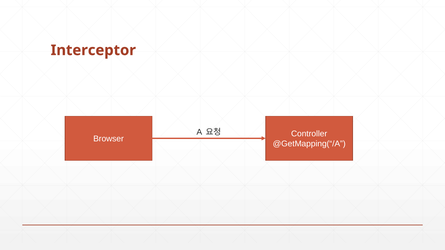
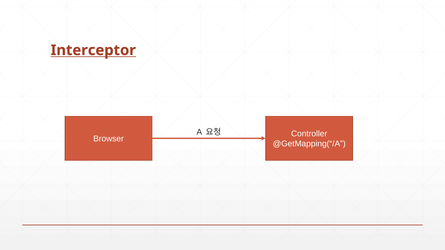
Interceptor underline: none -> present
